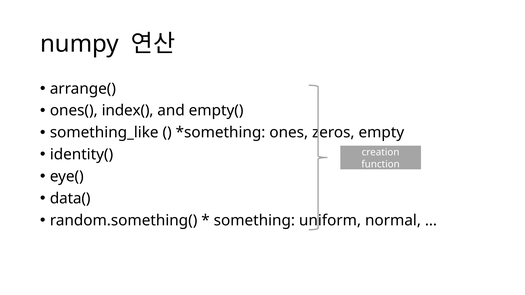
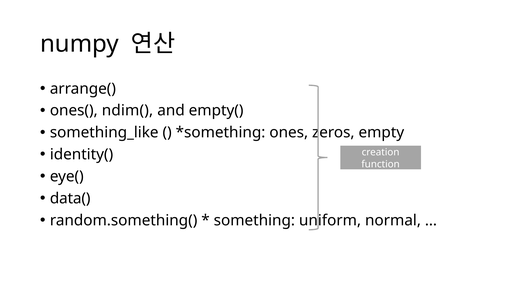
index(: index( -> ndim(
